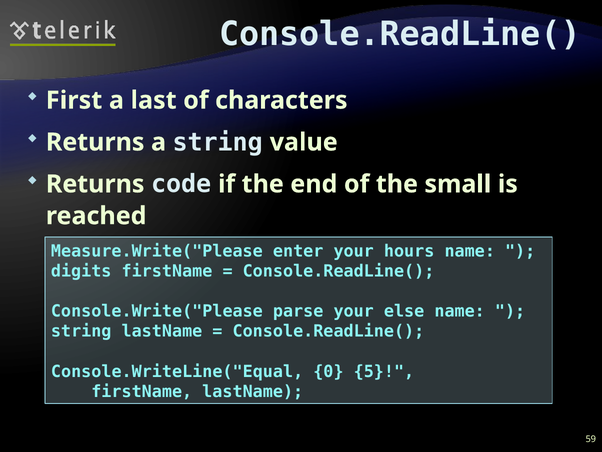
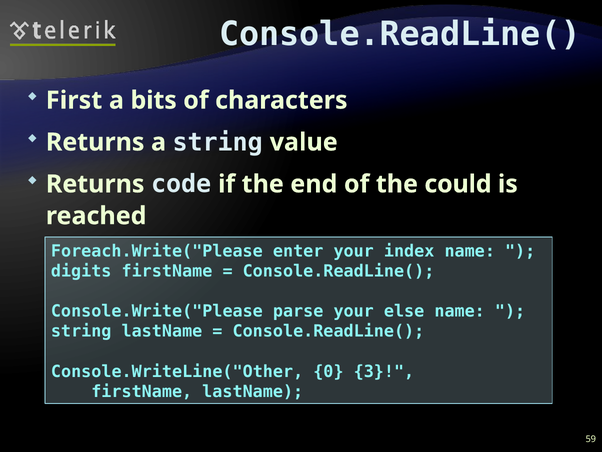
last: last -> bits
small: small -> could
Measure.Write("Please: Measure.Write("Please -> Foreach.Write("Please
hours: hours -> index
Console.WriteLine("Equal: Console.WriteLine("Equal -> Console.WriteLine("Other
5: 5 -> 3
